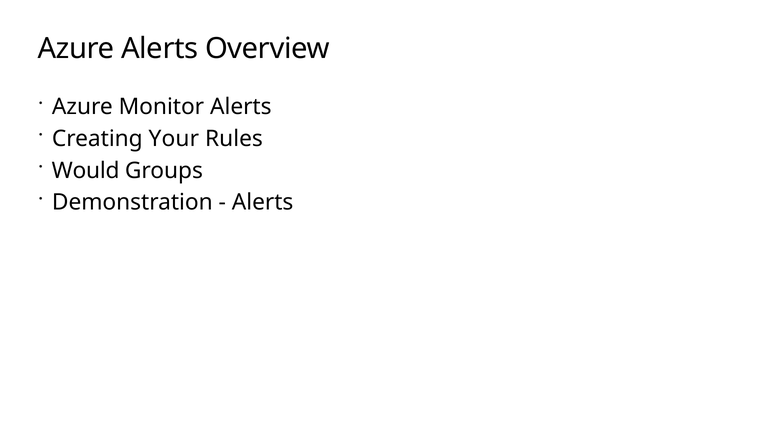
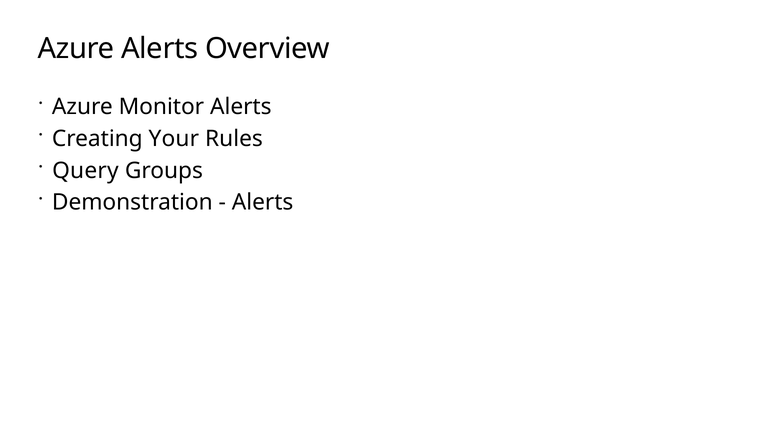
Would: Would -> Query
